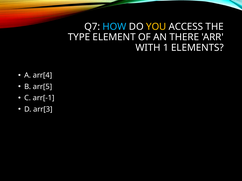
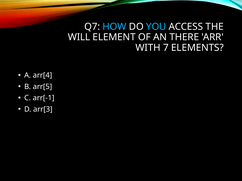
YOU colour: yellow -> light blue
TYPE: TYPE -> WILL
1: 1 -> 7
